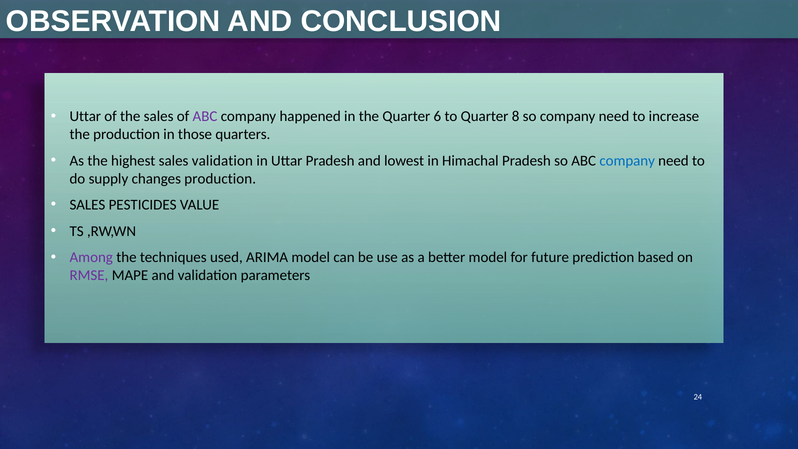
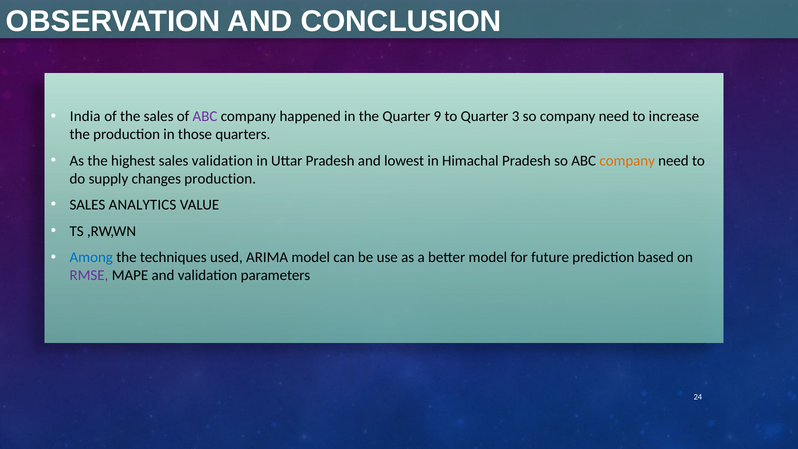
Uttar at (85, 116): Uttar -> India
6: 6 -> 9
8: 8 -> 3
company at (627, 161) colour: blue -> orange
PESTICIDES: PESTICIDES -> ANALYTICS
Among colour: purple -> blue
